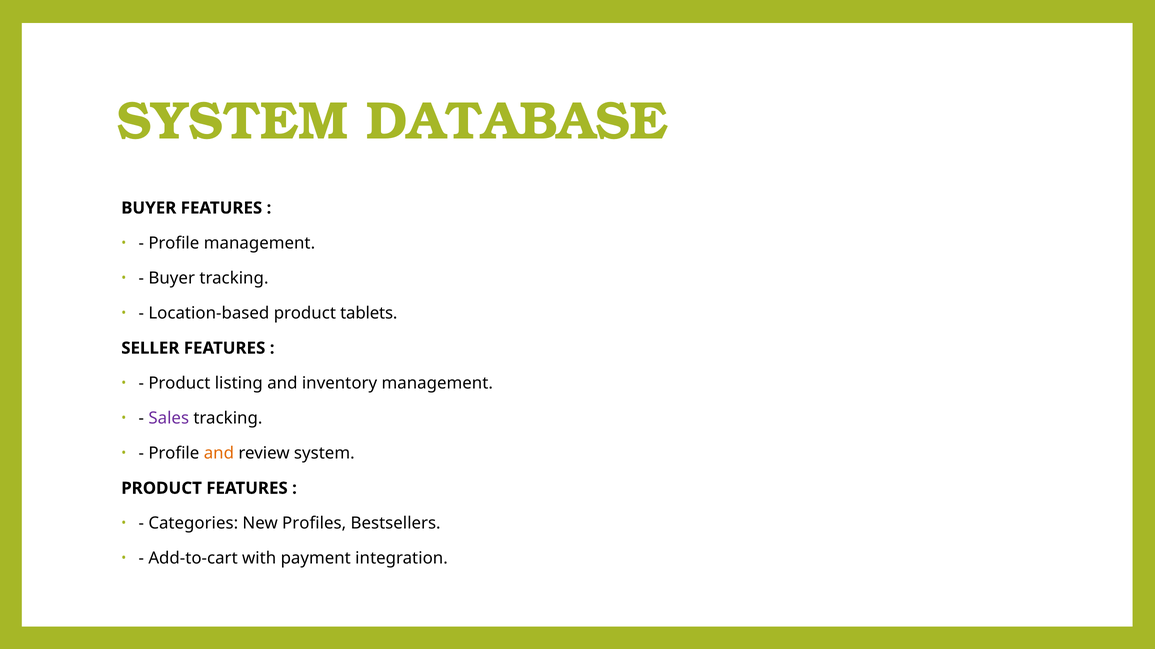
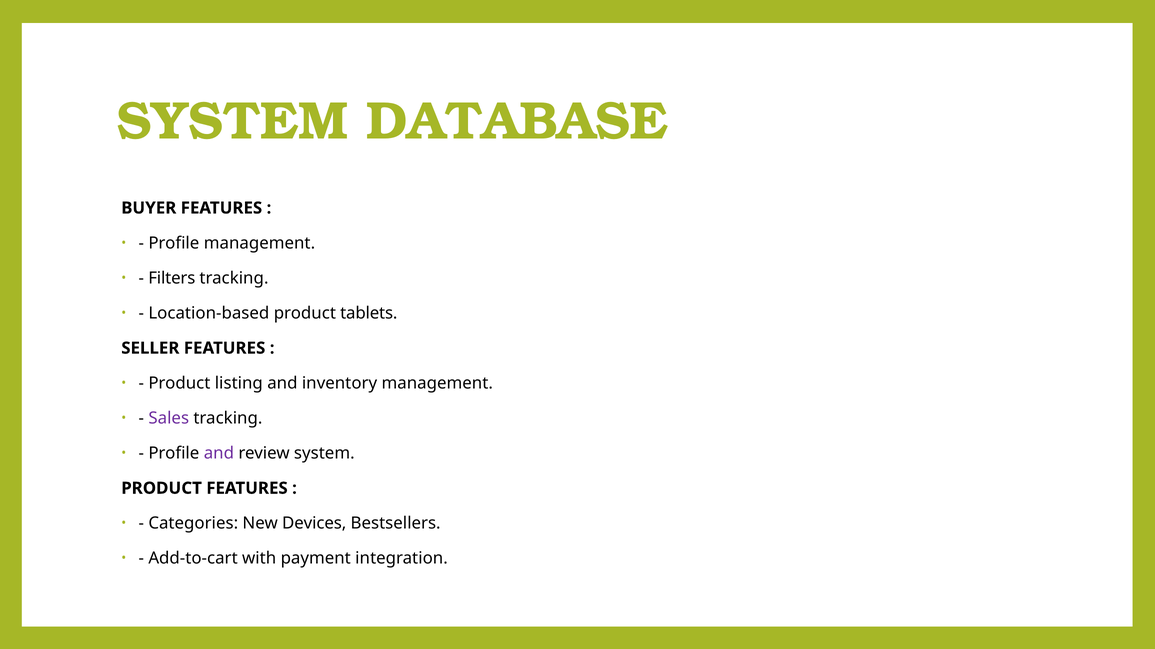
Buyer at (172, 278): Buyer -> Filters
and at (219, 454) colour: orange -> purple
Profiles: Profiles -> Devices
